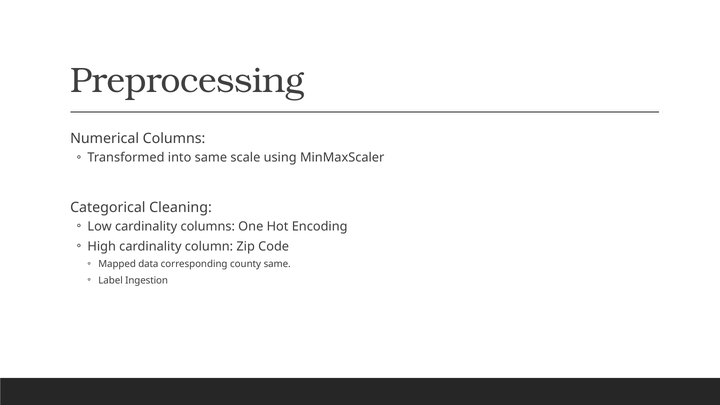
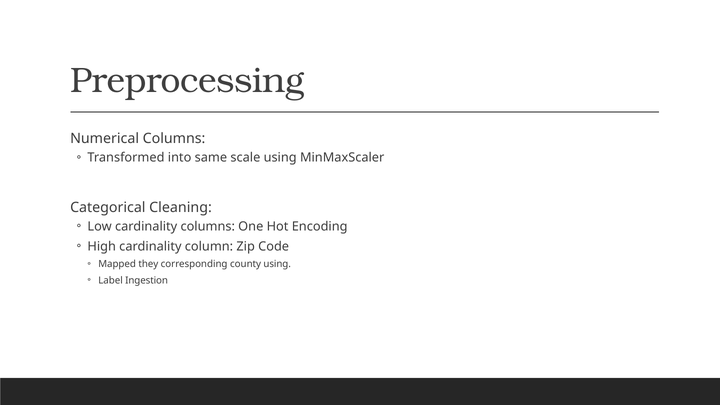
data: data -> they
county same: same -> using
